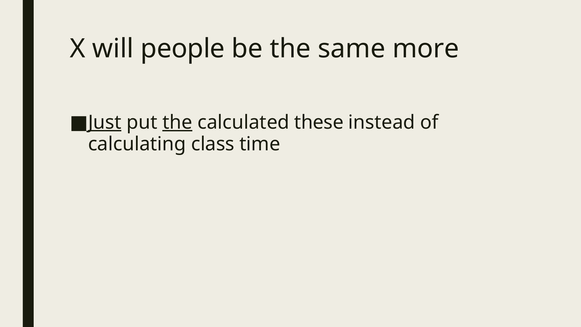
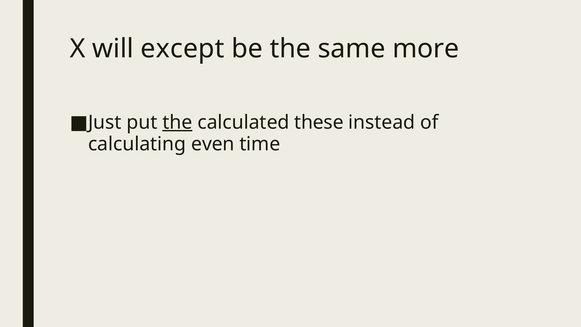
people: people -> except
Just underline: present -> none
class: class -> even
